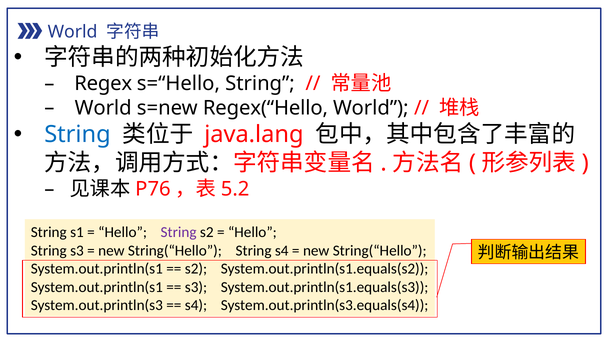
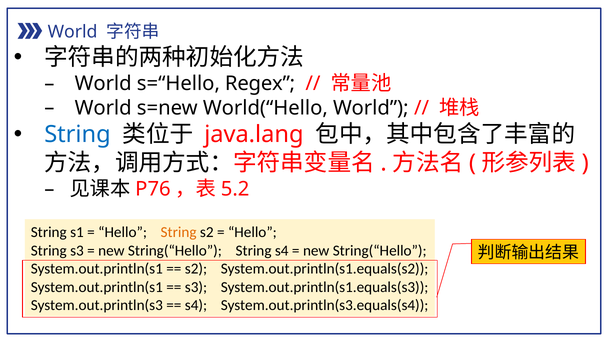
Regex at (103, 84): Regex -> World
s=“Hello String: String -> Regex
Regex(“Hello: Regex(“Hello -> World(“Hello
String at (179, 232) colour: purple -> orange
